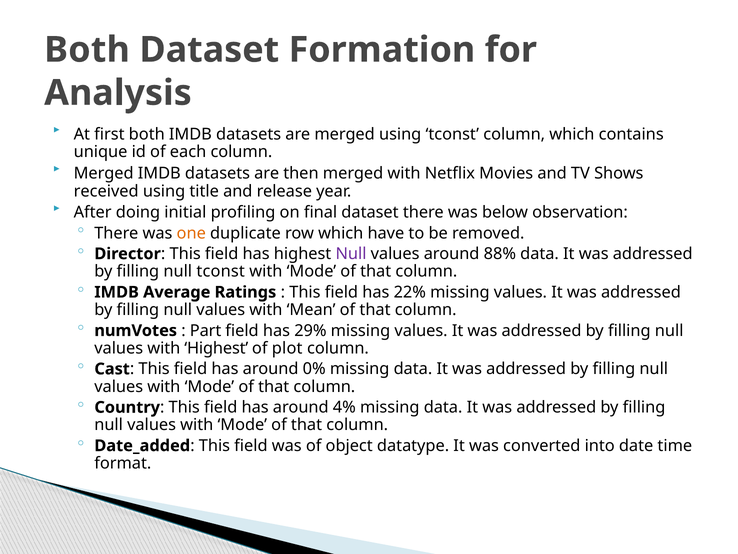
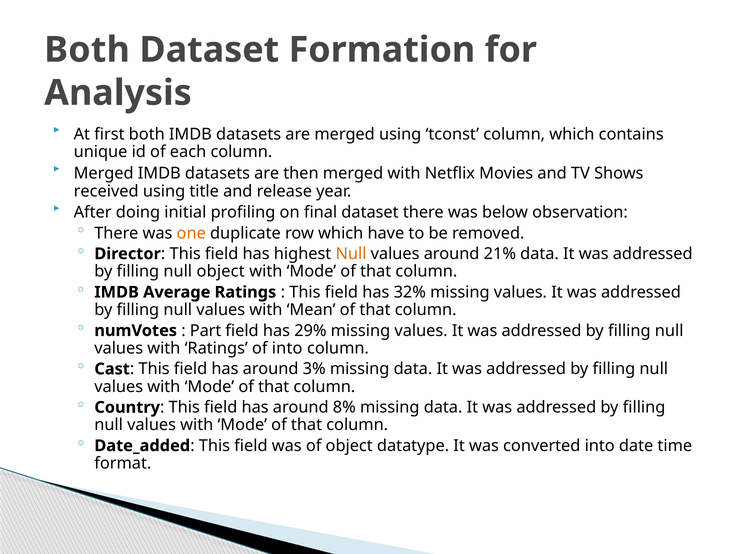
Null at (351, 254) colour: purple -> orange
88%: 88% -> 21%
null tconst: tconst -> object
22%: 22% -> 32%
with Highest: Highest -> Ratings
of plot: plot -> into
0%: 0% -> 3%
4%: 4% -> 8%
